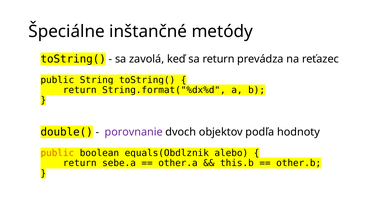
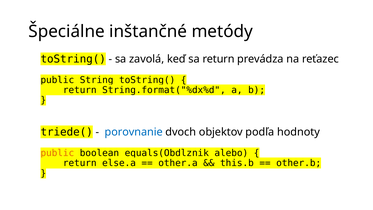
double(: double( -> triede(
porovnanie colour: purple -> blue
sebe.a: sebe.a -> else.a
